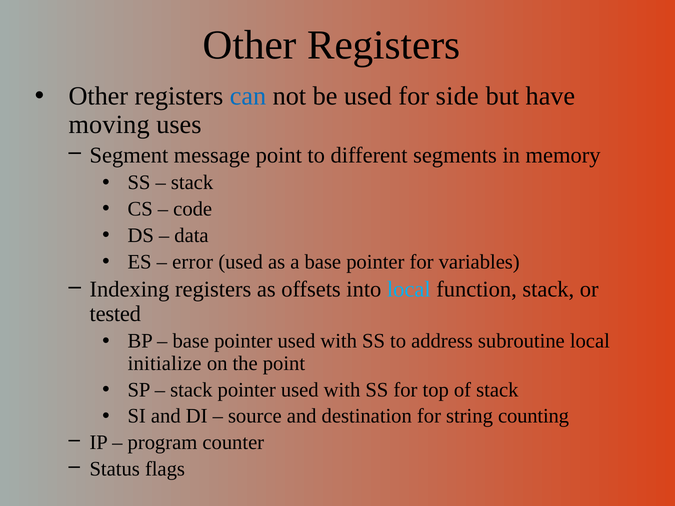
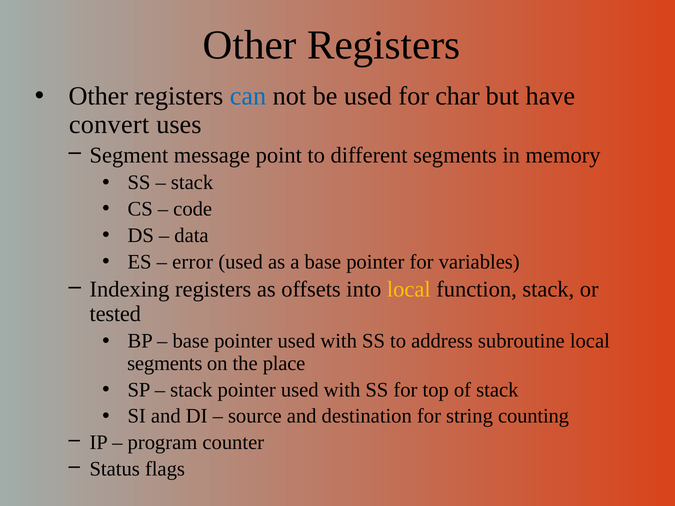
side: side -> char
moving: moving -> convert
local at (409, 290) colour: light blue -> yellow
initialize at (165, 364): initialize -> segments
the point: point -> place
